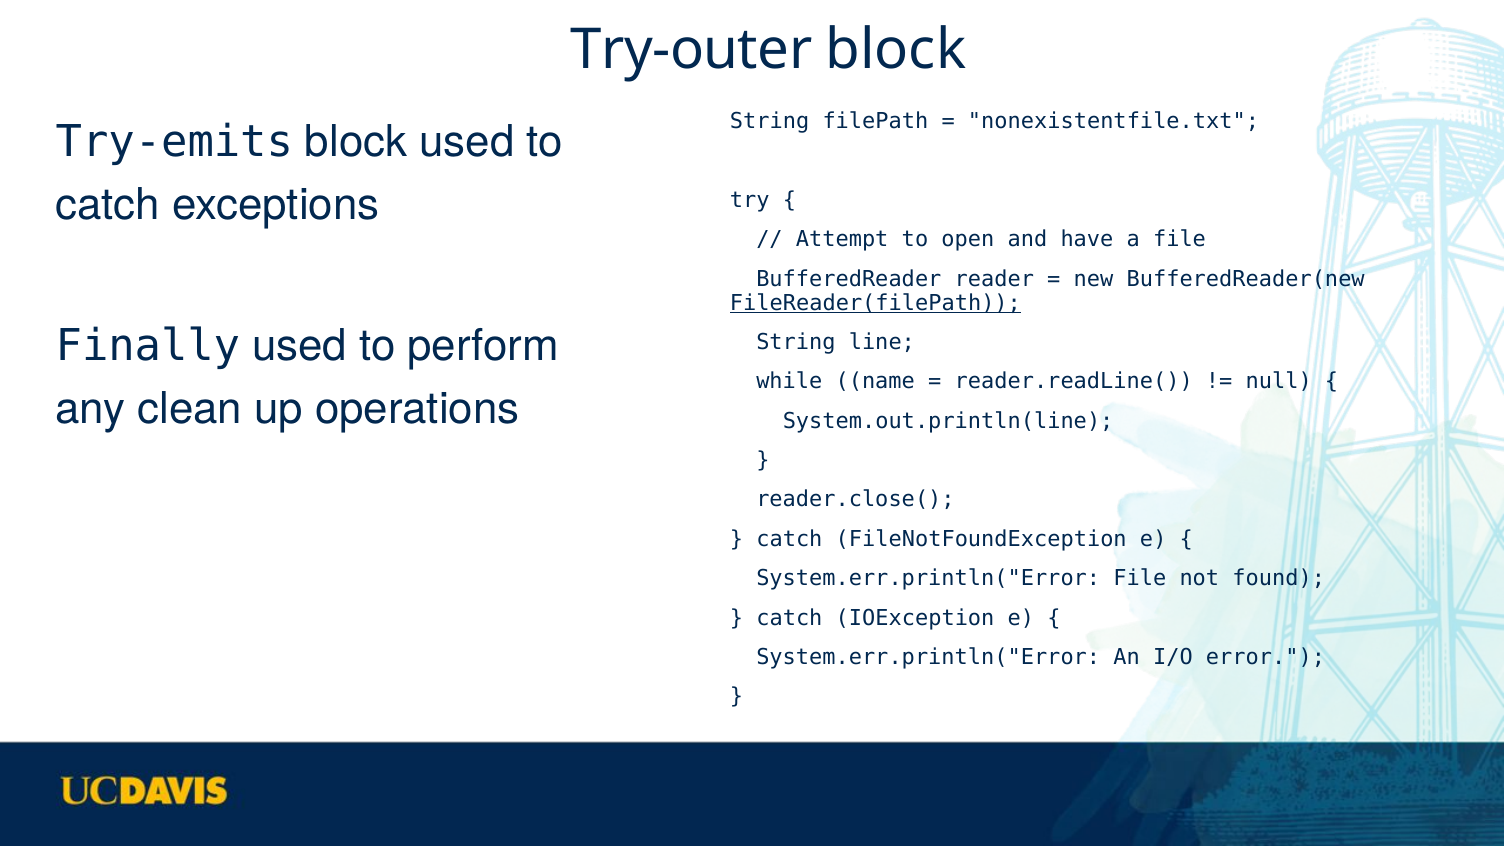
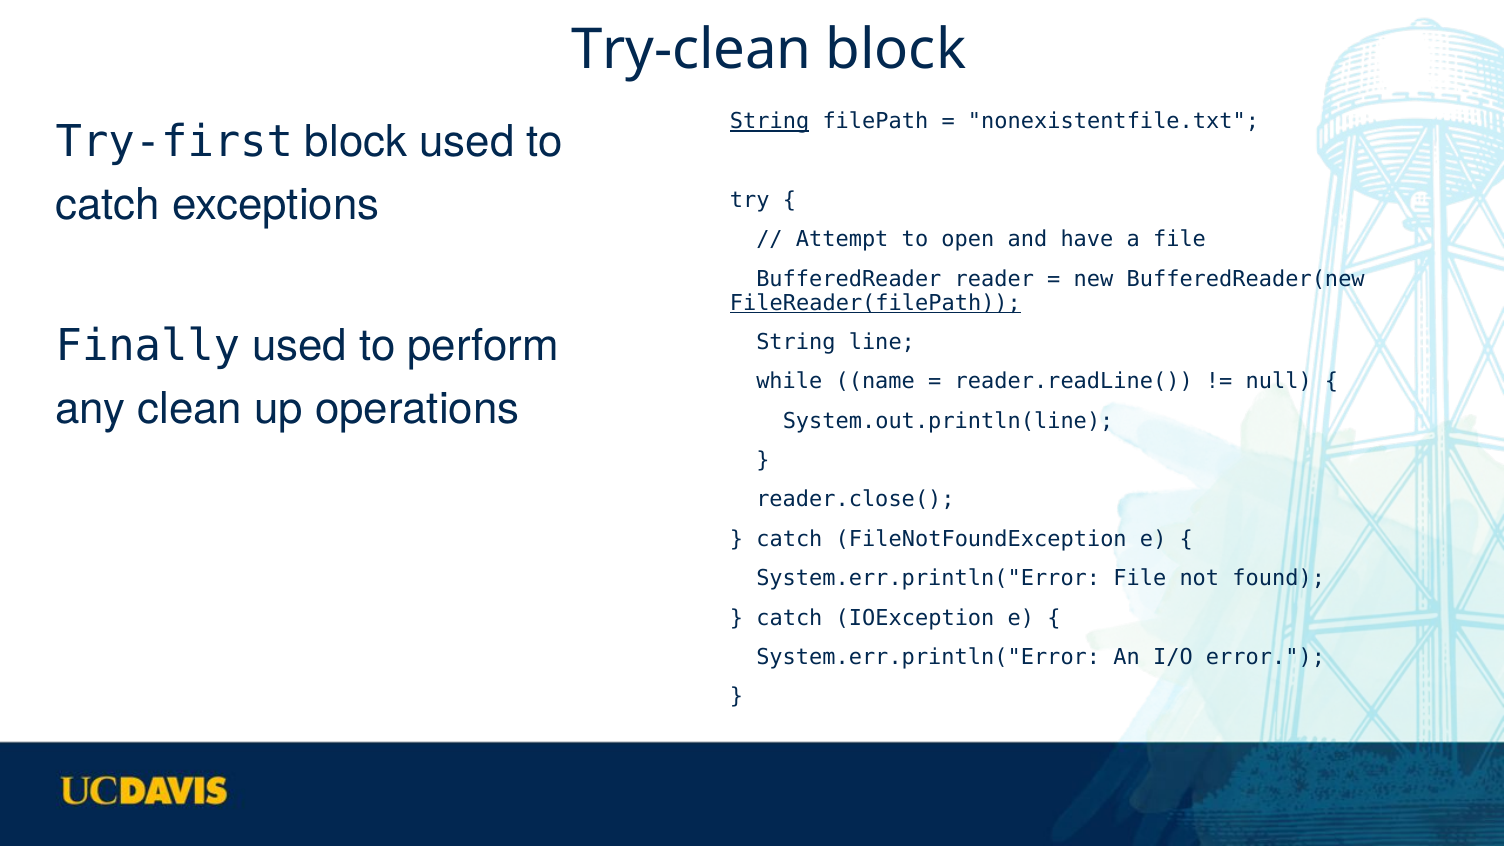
Try-outer: Try-outer -> Try-clean
String at (770, 122) underline: none -> present
Try-emits: Try-emits -> Try-first
